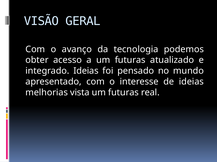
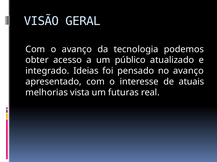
a um futuras: futuras -> público
no mundo: mundo -> avanço
de ideias: ideias -> atuais
